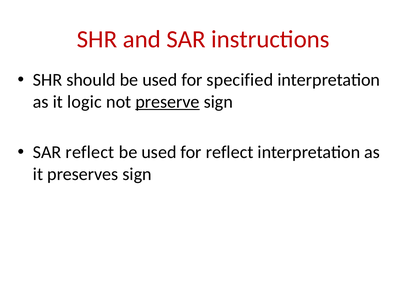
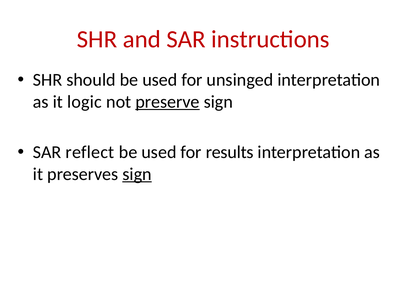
specified: specified -> unsinged
for reflect: reflect -> results
sign at (137, 174) underline: none -> present
